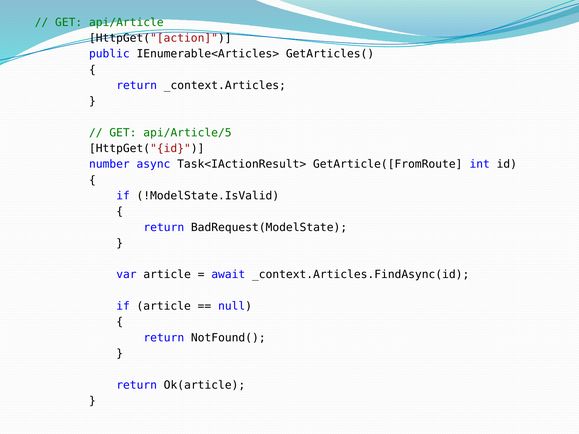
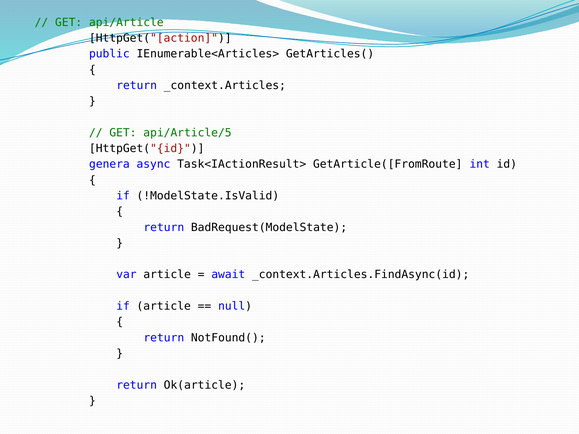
number: number -> genera
